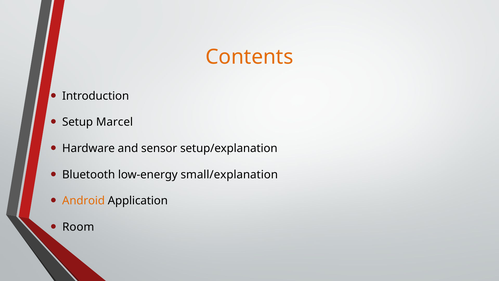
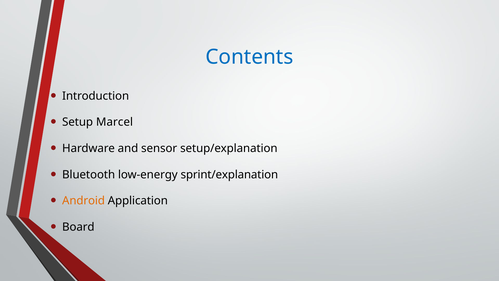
Contents colour: orange -> blue
small/explanation: small/explanation -> sprint/explanation
Room: Room -> Board
